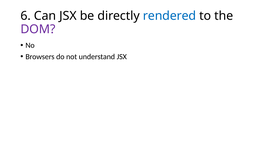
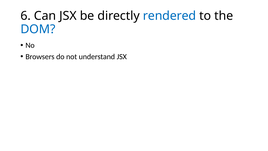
DOM colour: purple -> blue
